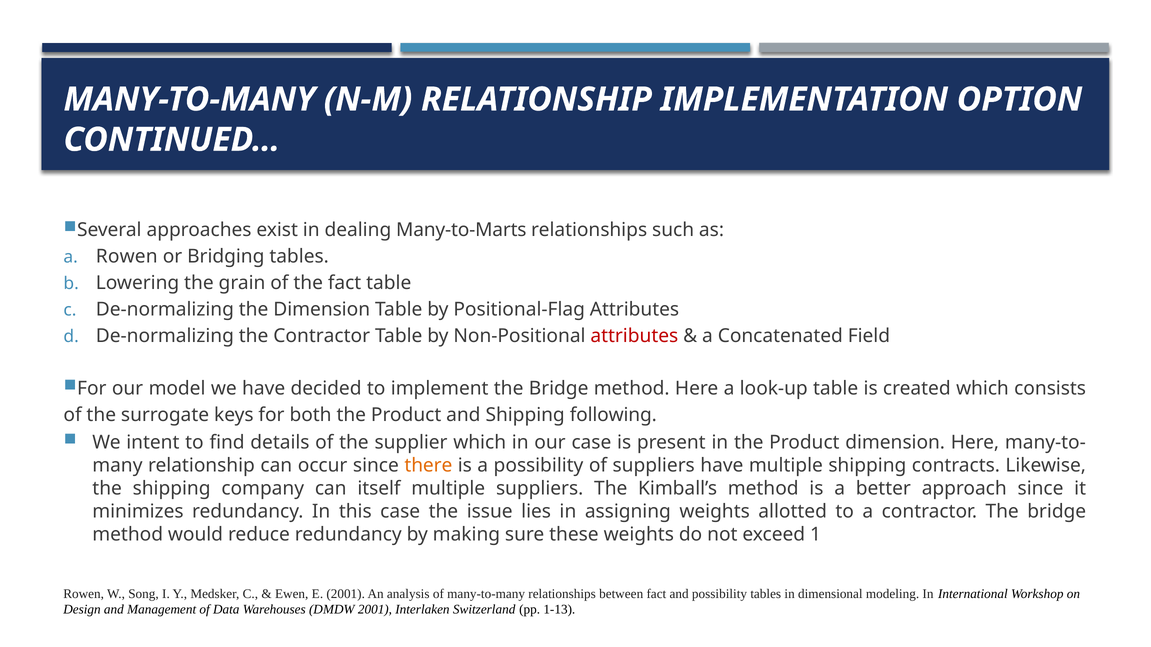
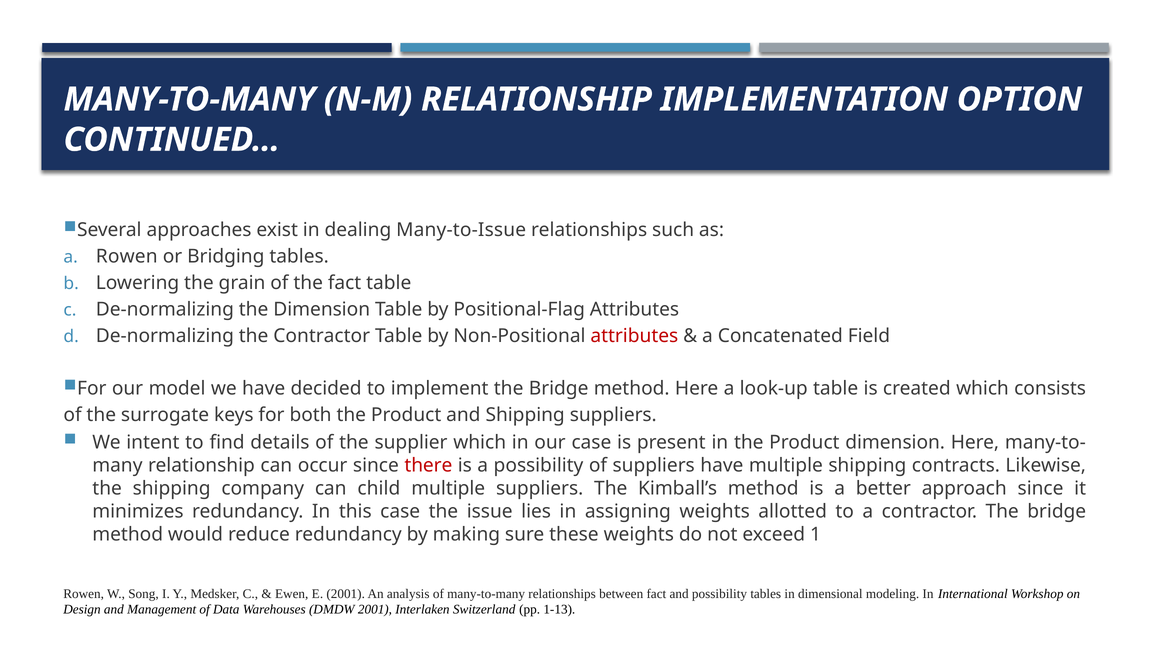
Many-to-Marts: Many-to-Marts -> Many-to-Issue
Shipping following: following -> suppliers
there colour: orange -> red
itself: itself -> child
